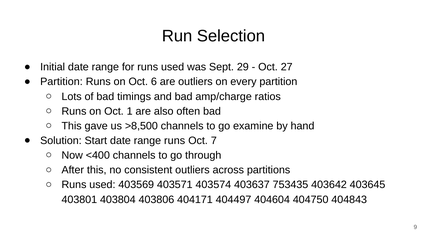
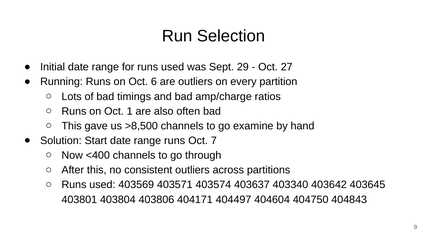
Partition at (61, 82): Partition -> Running
753435: 753435 -> 403340
